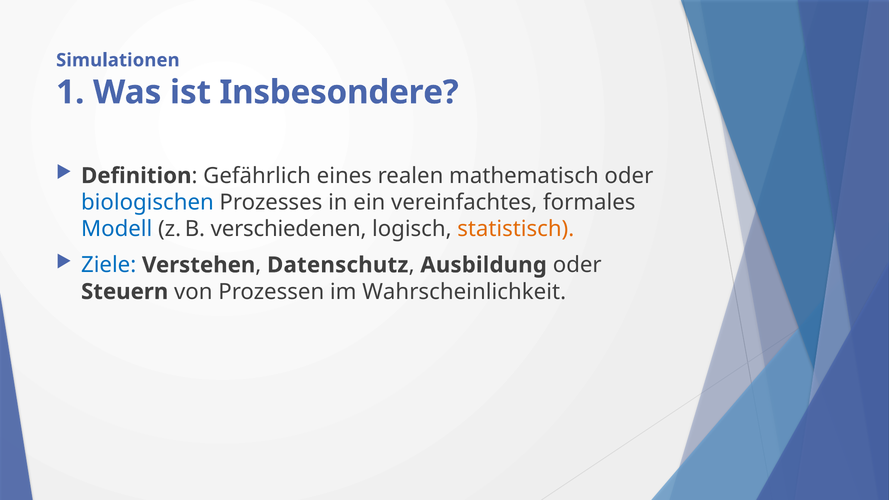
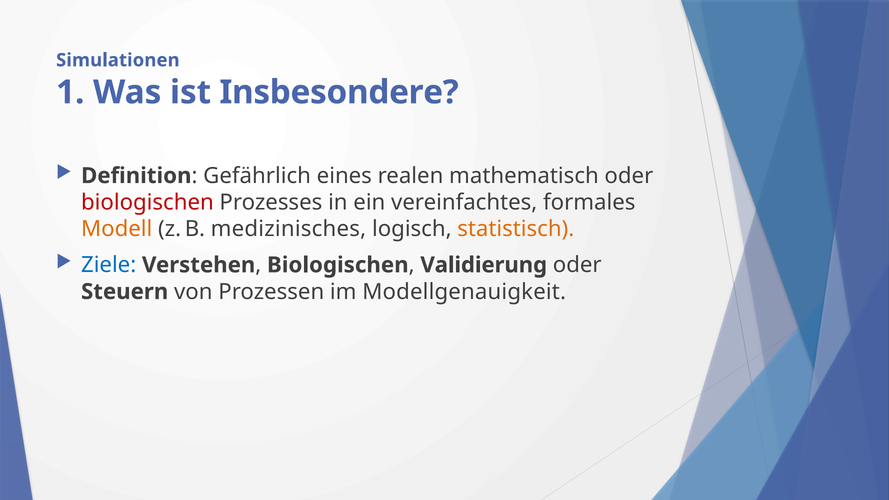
biologischen at (147, 202) colour: blue -> red
Modell colour: blue -> orange
verschiedenen: verschiedenen -> medizinisches
Datenschutz at (338, 265): Datenschutz -> Biologischen
Ausbildung: Ausbildung -> Validierung
Wahrscheinlichkeit: Wahrscheinlichkeit -> Modellgenauigkeit
